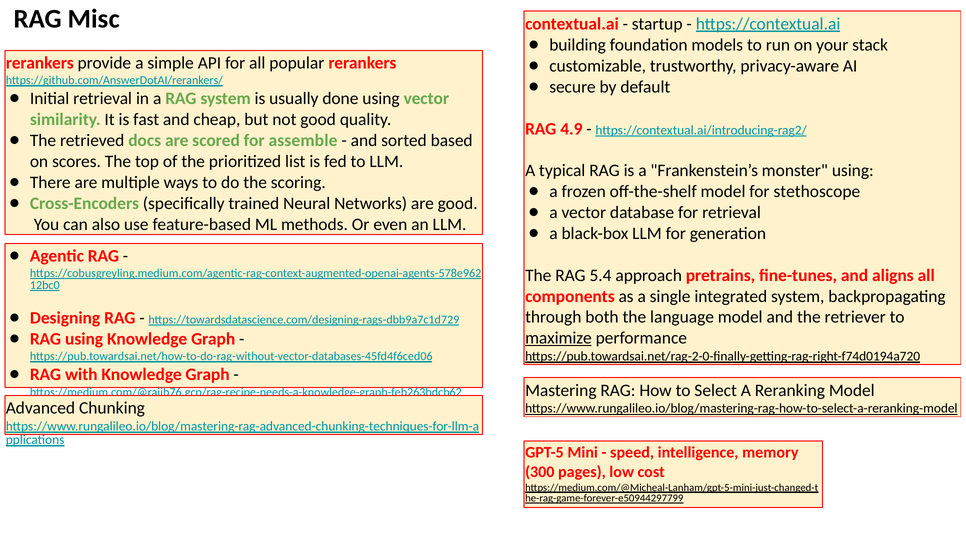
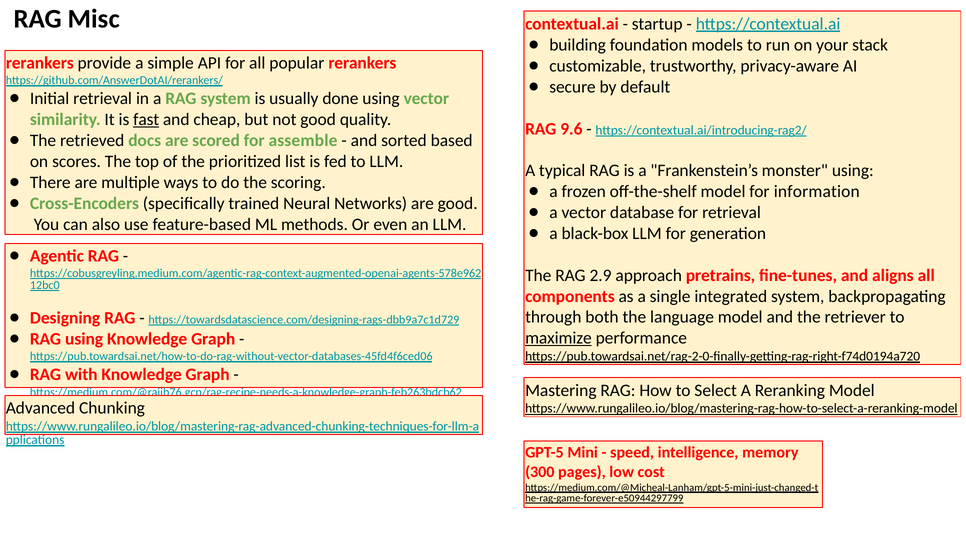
fast underline: none -> present
4.9: 4.9 -> 9.6
stethoscope: stethoscope -> information
5.4: 5.4 -> 2.9
